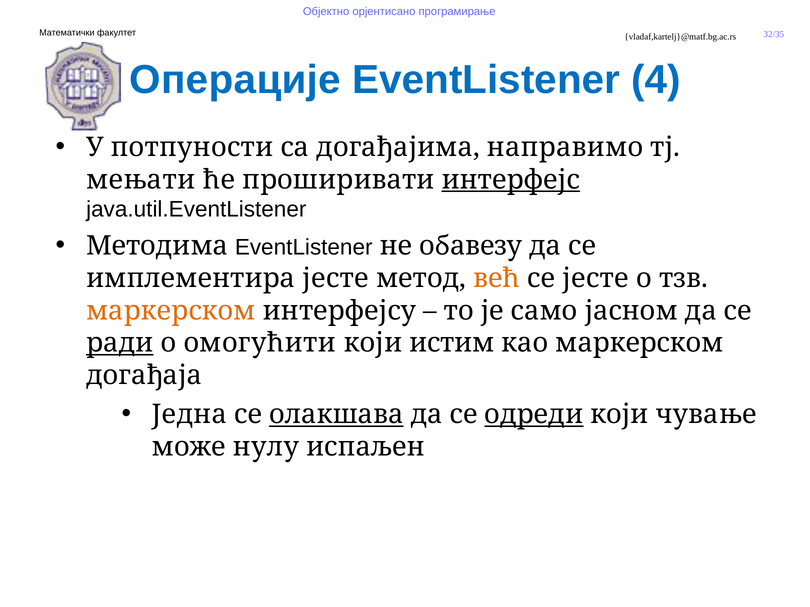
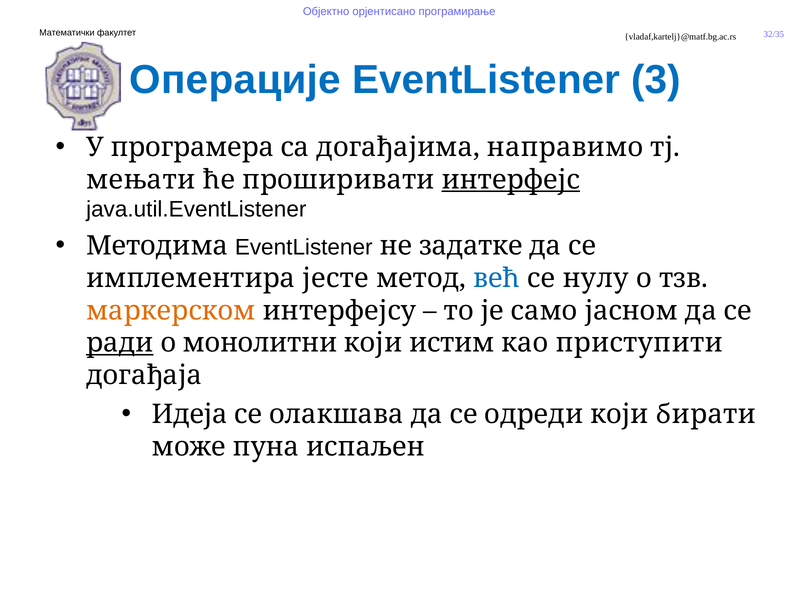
4: 4 -> 3
потпуности: потпуности -> програмера
обавезу: обавезу -> задатке
већ colour: orange -> blue
се јесте: јесте -> нулу
омогућити: омогућити -> монолитни
као маркерском: маркерском -> приступити
Једна: Једна -> Идеја
олакшава underline: present -> none
одреди underline: present -> none
чување: чување -> бирати
нулу: нулу -> пуна
